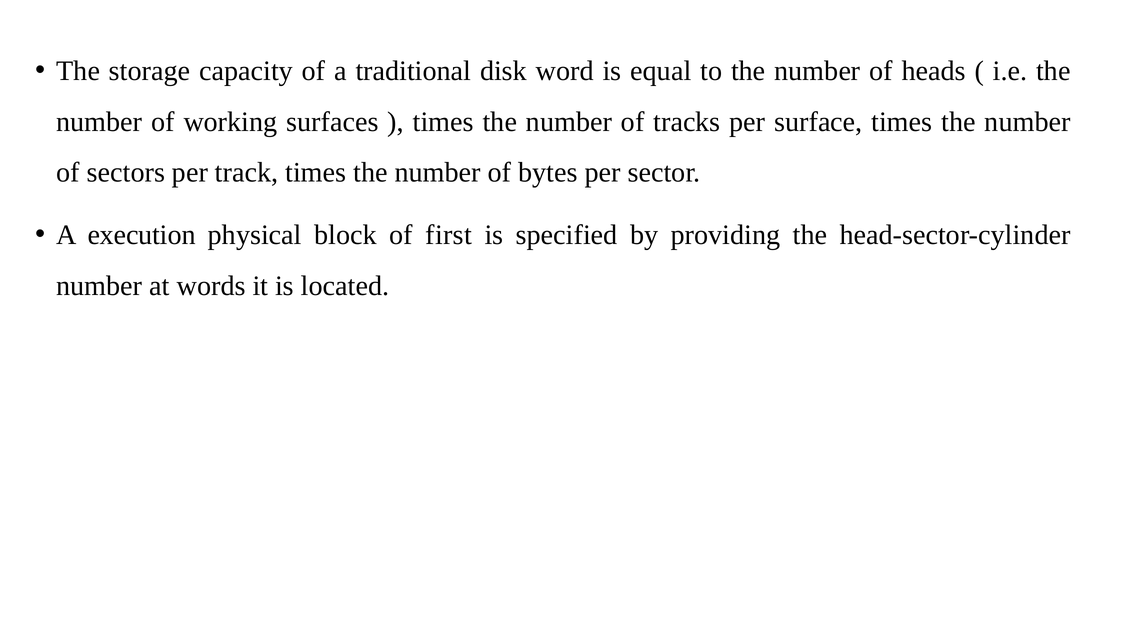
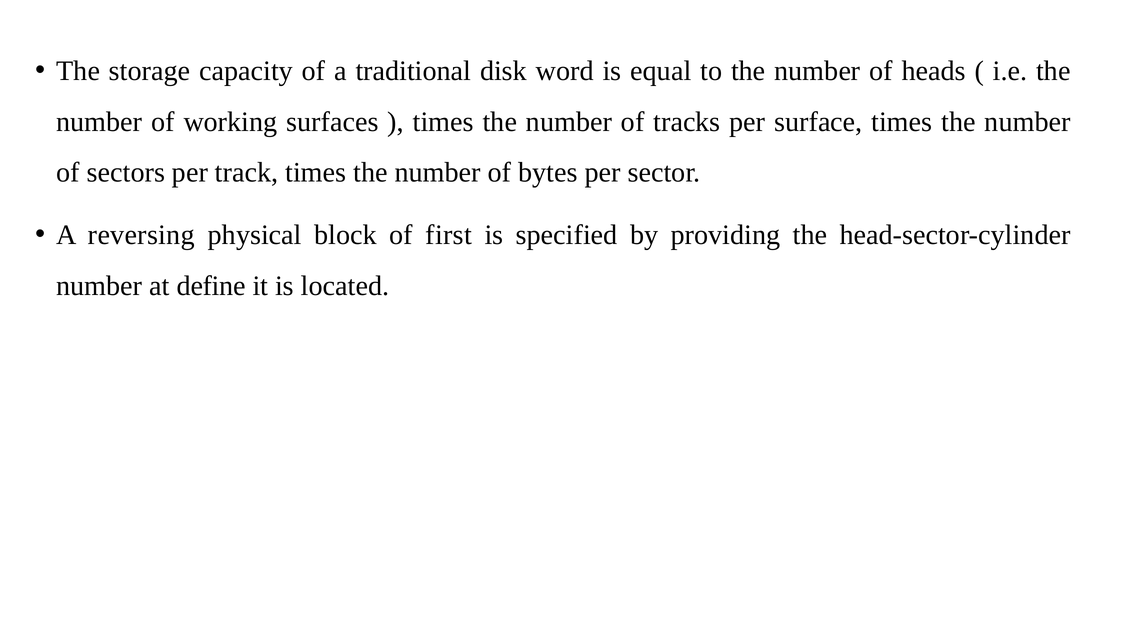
execution: execution -> reversing
words: words -> define
